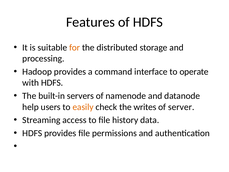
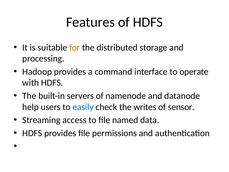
easily colour: orange -> blue
server: server -> sensor
history: history -> named
